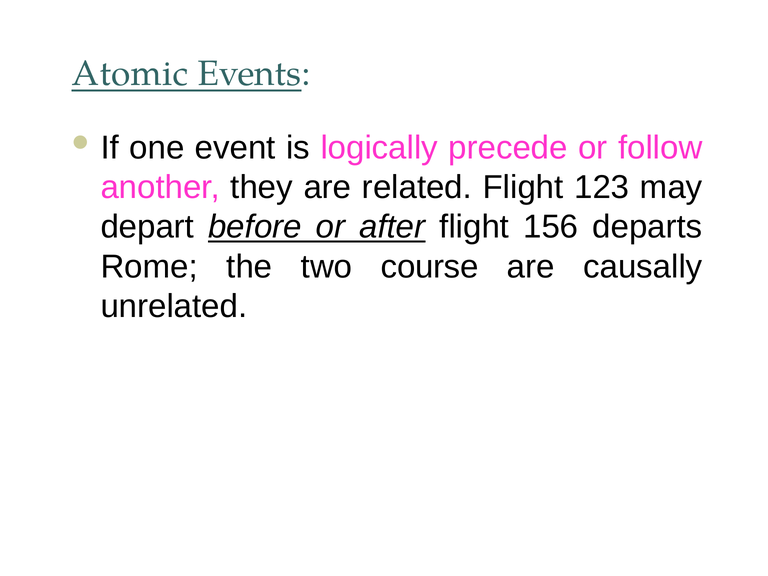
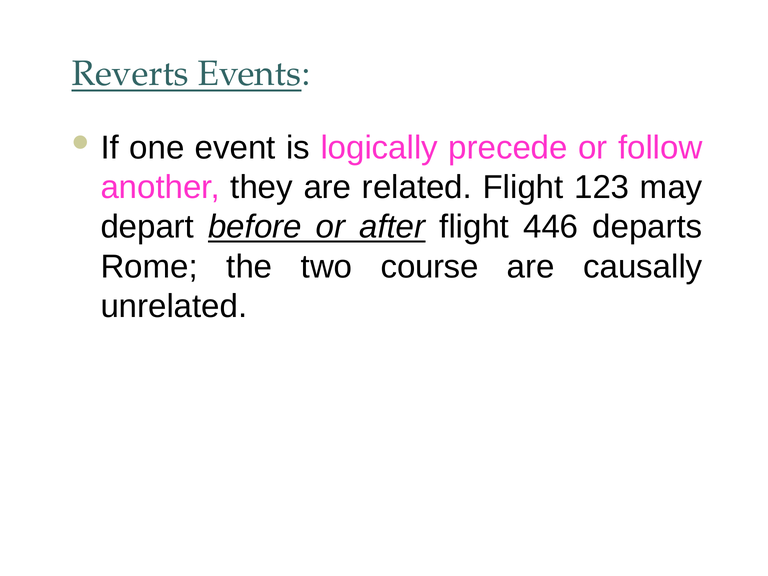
Atomic: Atomic -> Reverts
156: 156 -> 446
